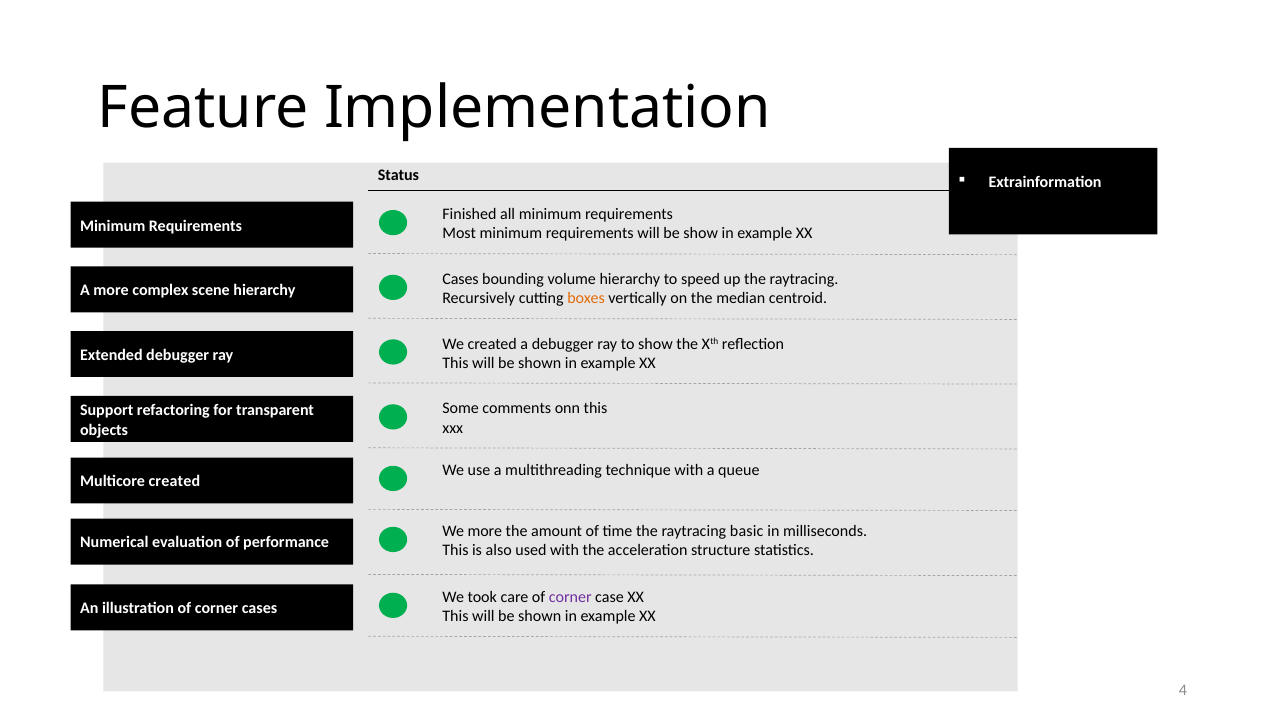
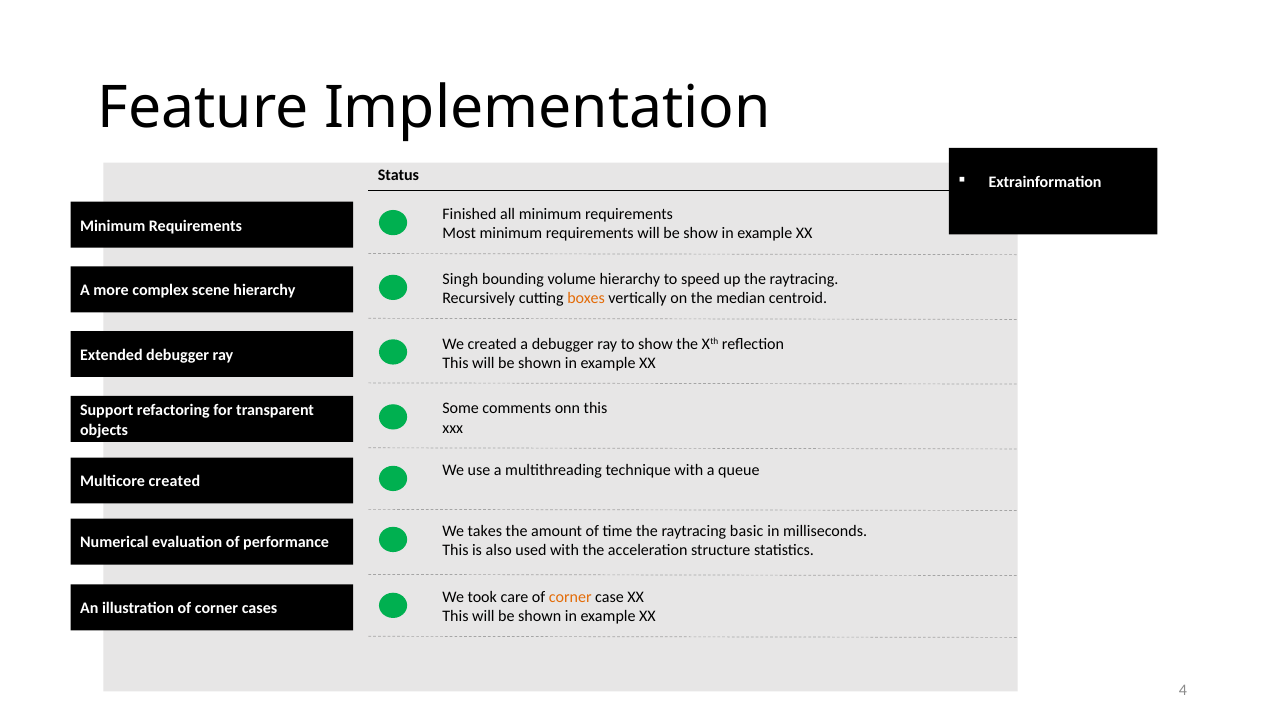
Cases at (461, 279): Cases -> Singh
We more: more -> takes
corner at (570, 597) colour: purple -> orange
